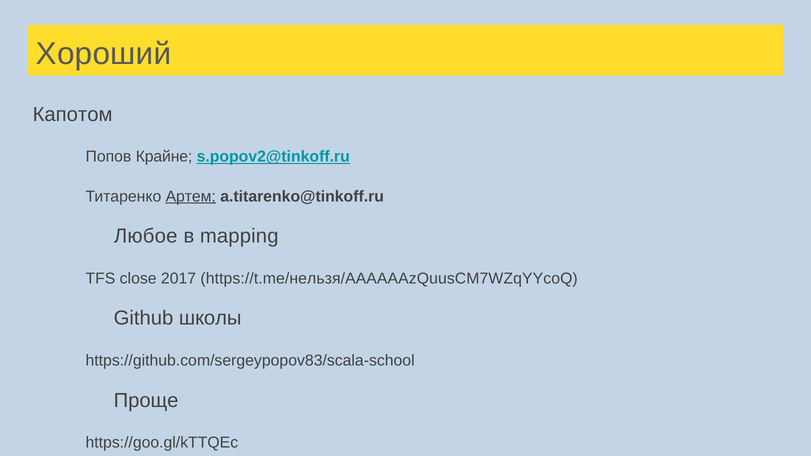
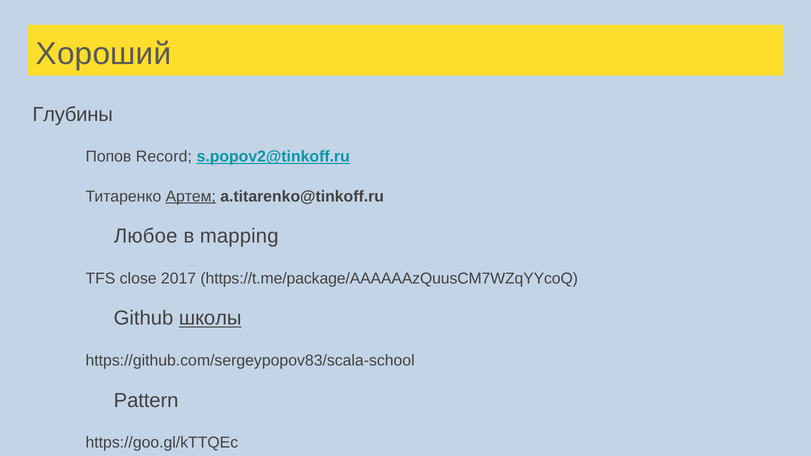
Капотом: Капотом -> Глубины
Крайне: Крайне -> Record
https://t.me/нельзя/AAAAAAzQuusCM7WZqYYcoQ: https://t.me/нельзя/AAAAAAzQuusCM7WZqYYcoQ -> https://t.me/package/AAAAAAzQuusCM7WZqYYcoQ
школы underline: none -> present
Проще: Проще -> Pattern
